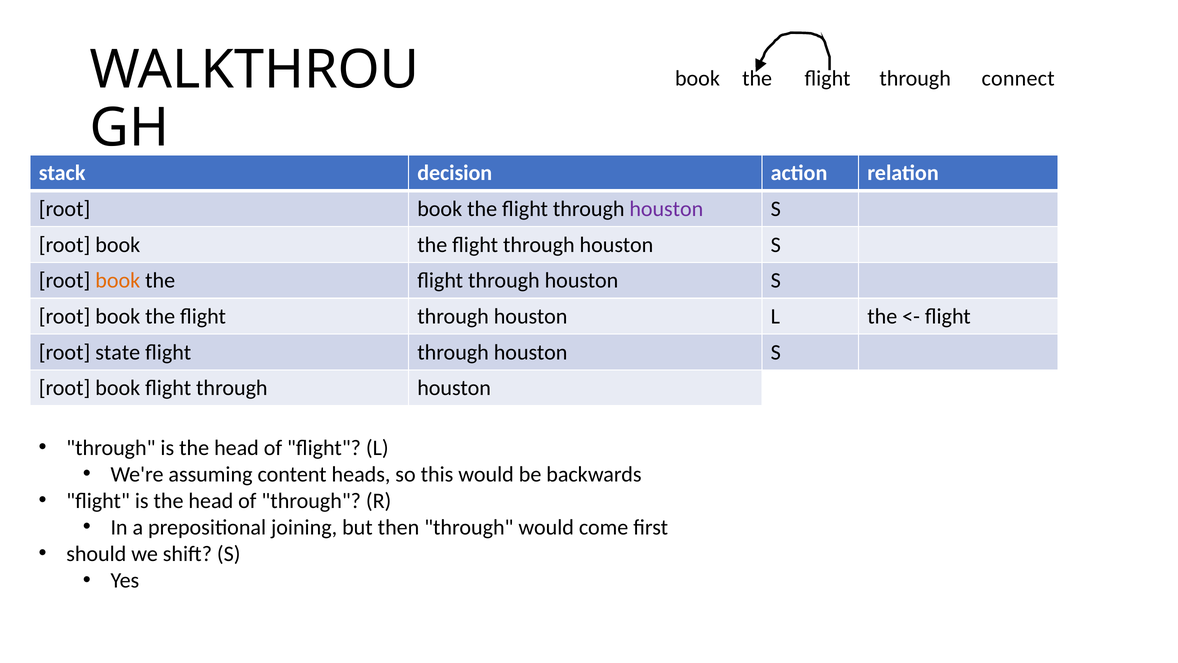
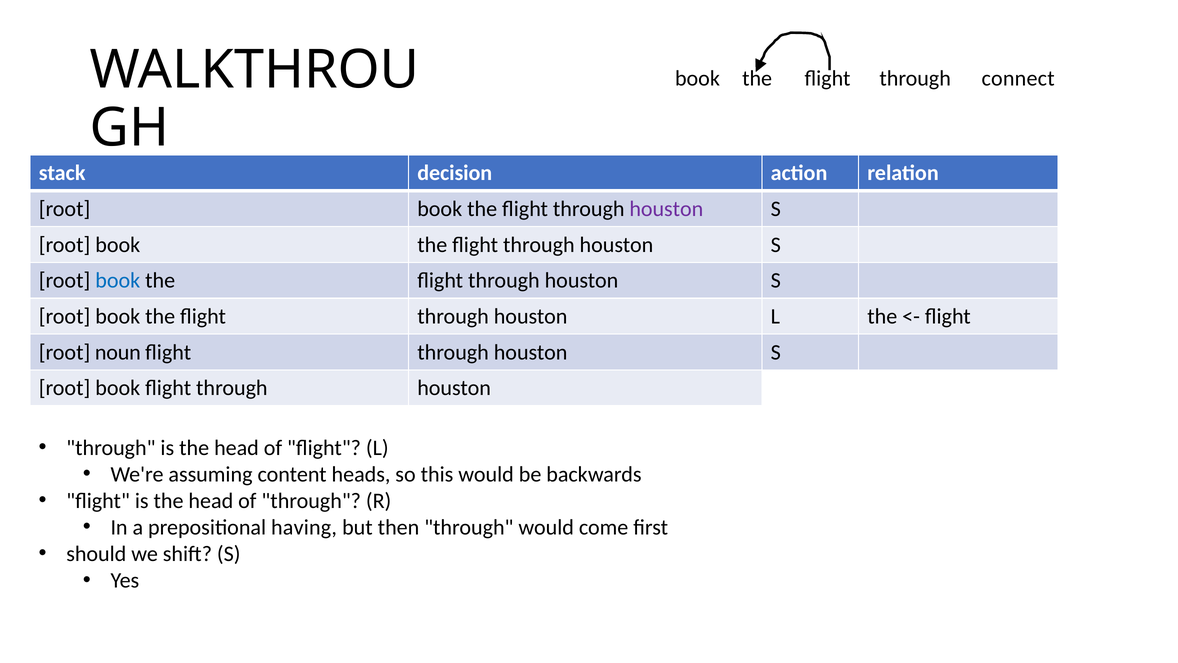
book at (118, 280) colour: orange -> blue
state: state -> noun
joining: joining -> having
